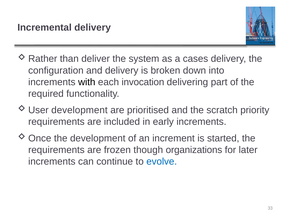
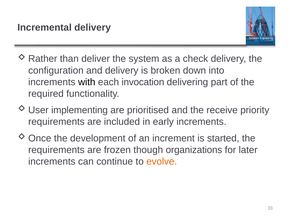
cases: cases -> check
development at (79, 110): development -> implementing
scratch: scratch -> receive
evolve colour: blue -> orange
